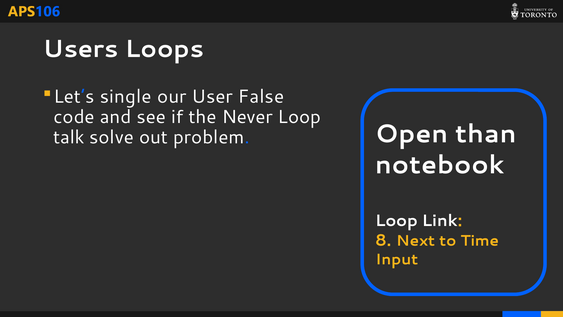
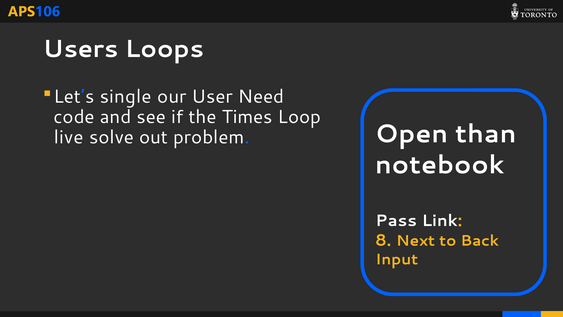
False: False -> Need
Never: Never -> Times
talk: talk -> live
Loop at (396, 221): Loop -> Pass
Time: Time -> Back
